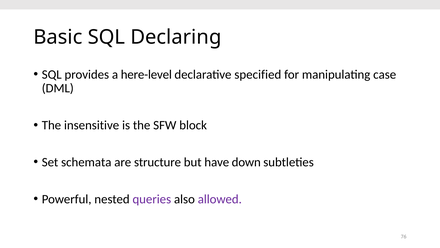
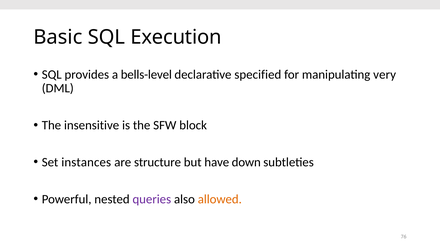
Declaring: Declaring -> Execution
here-level: here-level -> bells-level
case: case -> very
schemata: schemata -> instances
allowed colour: purple -> orange
